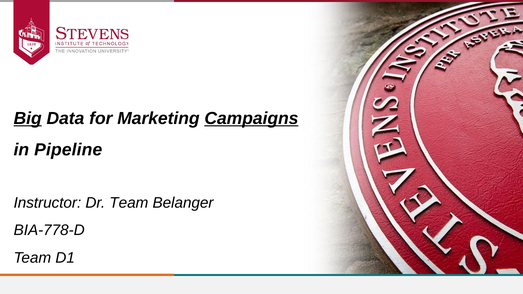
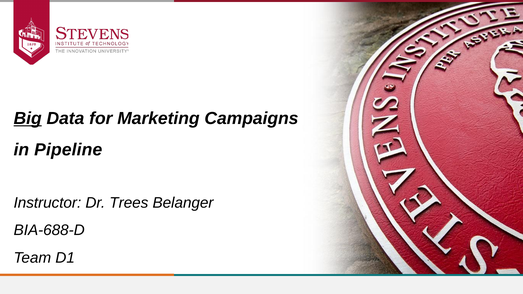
Campaigns underline: present -> none
Dr Team: Team -> Trees
BIA-778-D: BIA-778-D -> BIA-688-D
